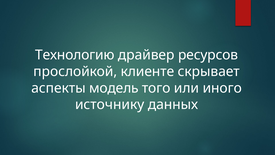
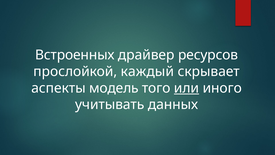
Технологию: Технологию -> Встроенных
клиенте: клиенте -> каждый
или underline: none -> present
источнику: источнику -> учитывать
